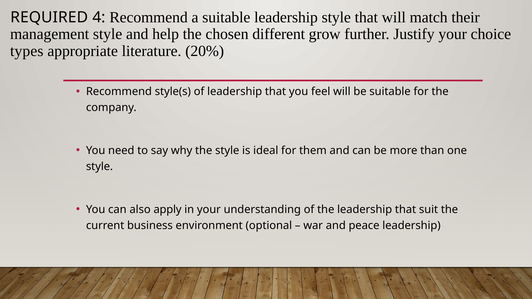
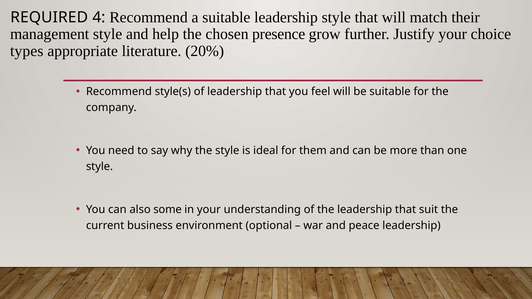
different: different -> presence
apply: apply -> some
